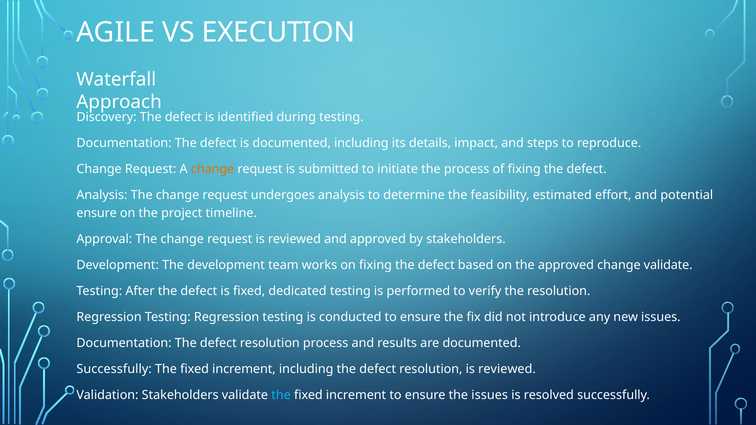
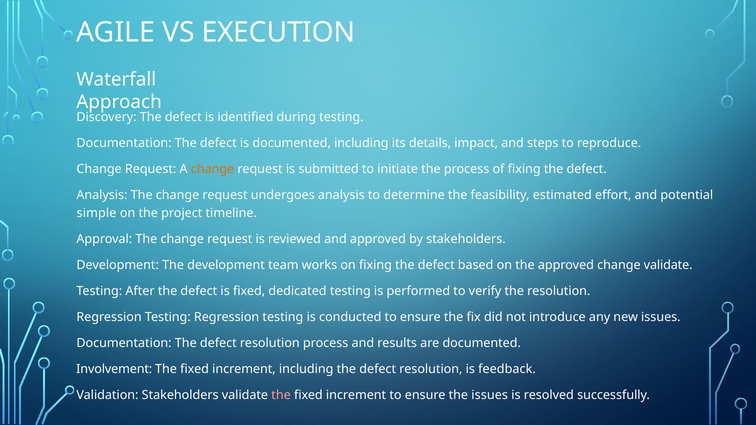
ensure at (97, 213): ensure -> simple
Successfully at (114, 369): Successfully -> Involvement
resolution is reviewed: reviewed -> feedback
the at (281, 395) colour: light blue -> pink
